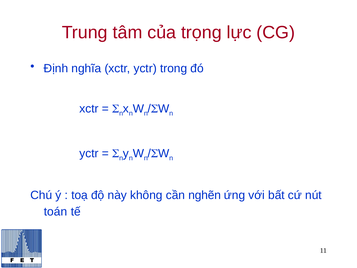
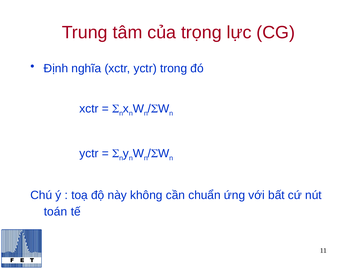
nghẽn: nghẽn -> chuẩn
